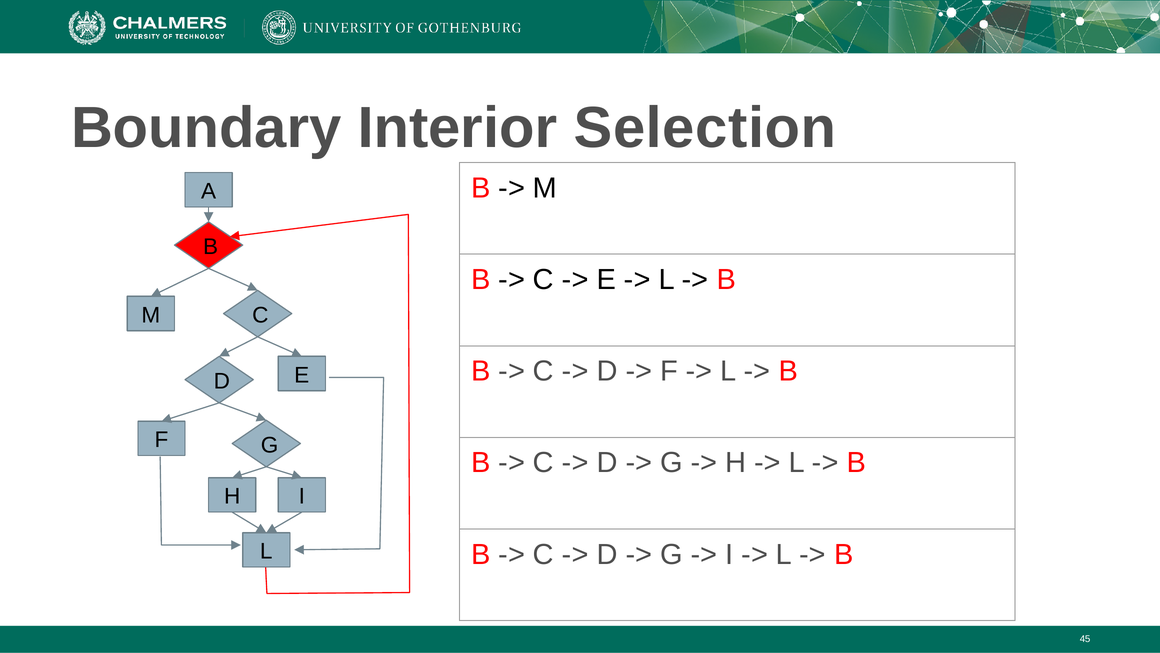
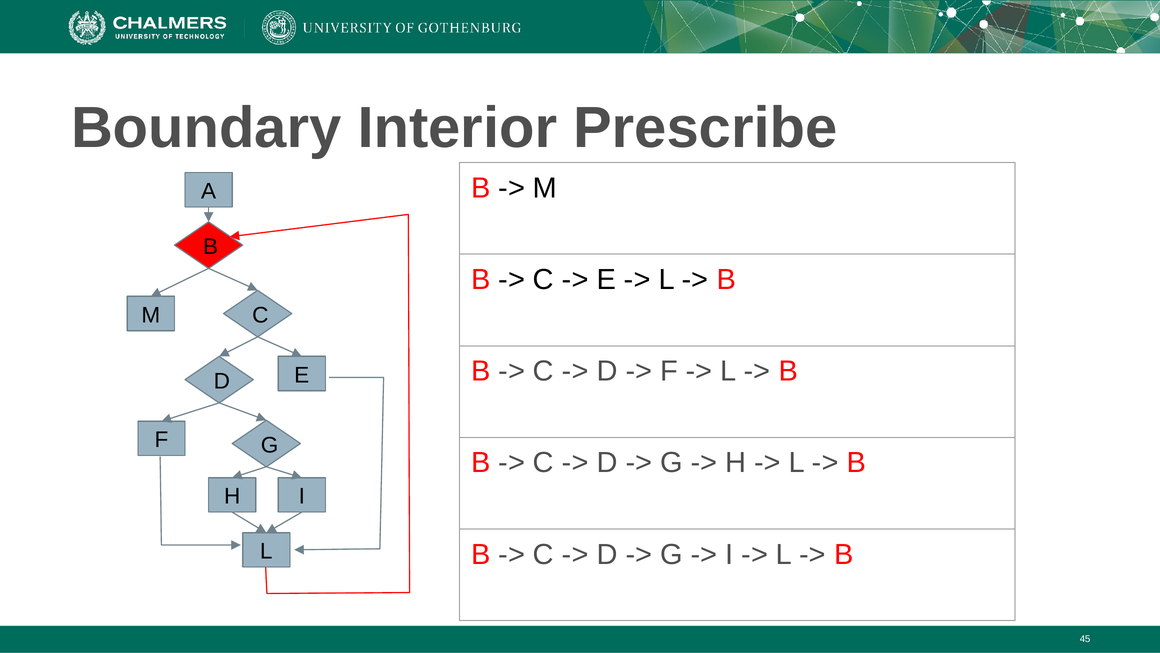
Selection: Selection -> Prescribe
